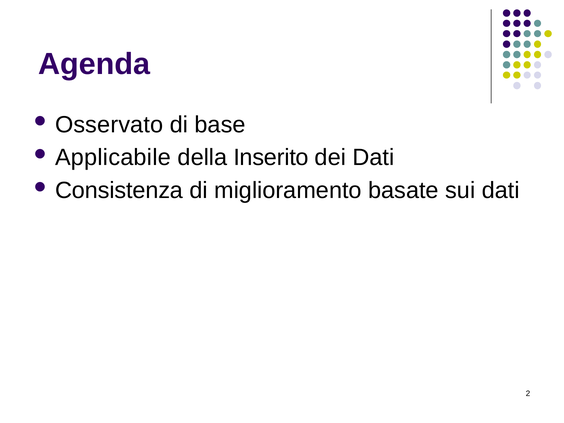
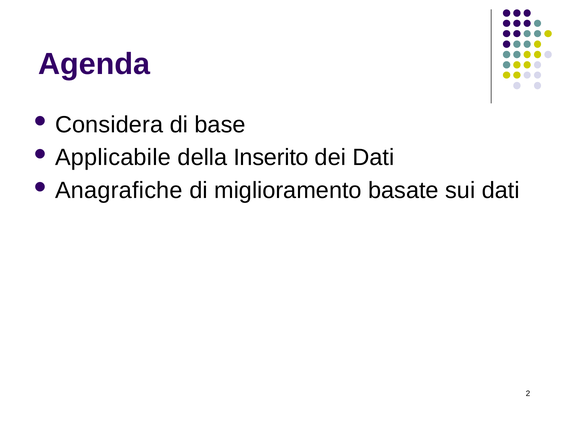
Osservato: Osservato -> Considera
Consistenza: Consistenza -> Anagrafiche
